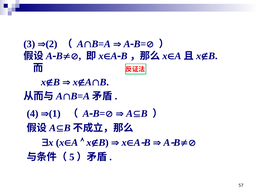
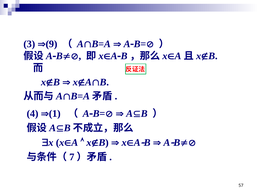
2: 2 -> 9
5: 5 -> 7
